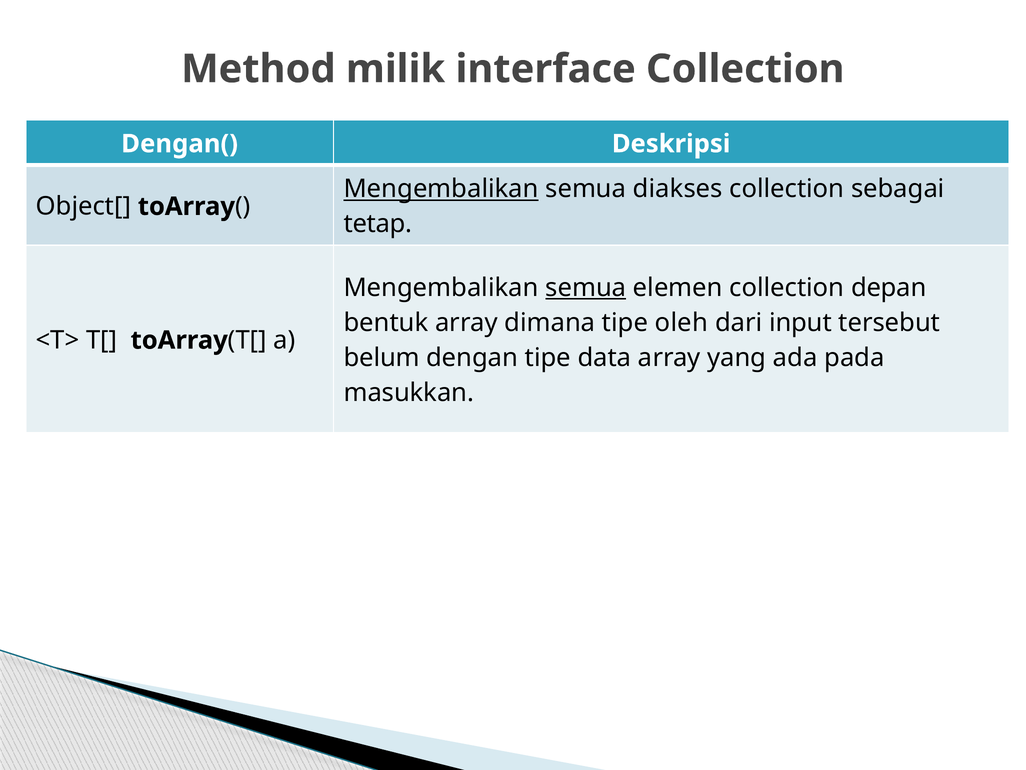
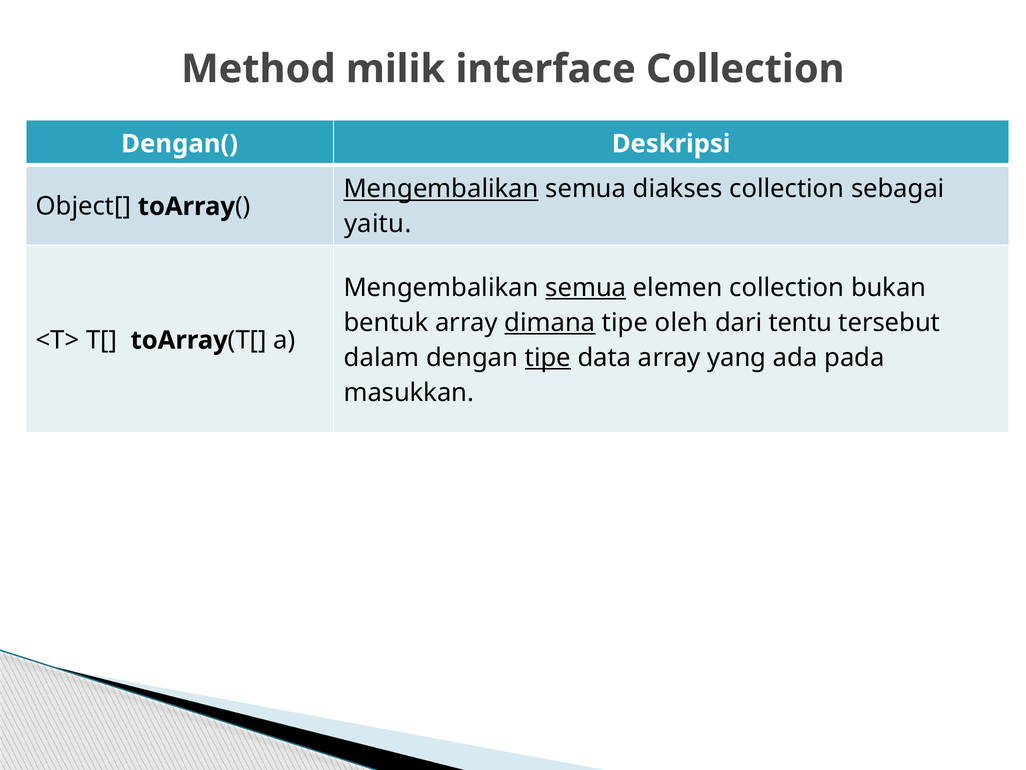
tetap: tetap -> yaitu
depan: depan -> bukan
dimana underline: none -> present
input: input -> tentu
belum: belum -> dalam
tipe at (548, 358) underline: none -> present
